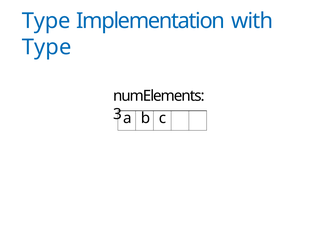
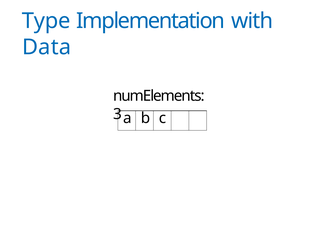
Type at (47, 47): Type -> Data
